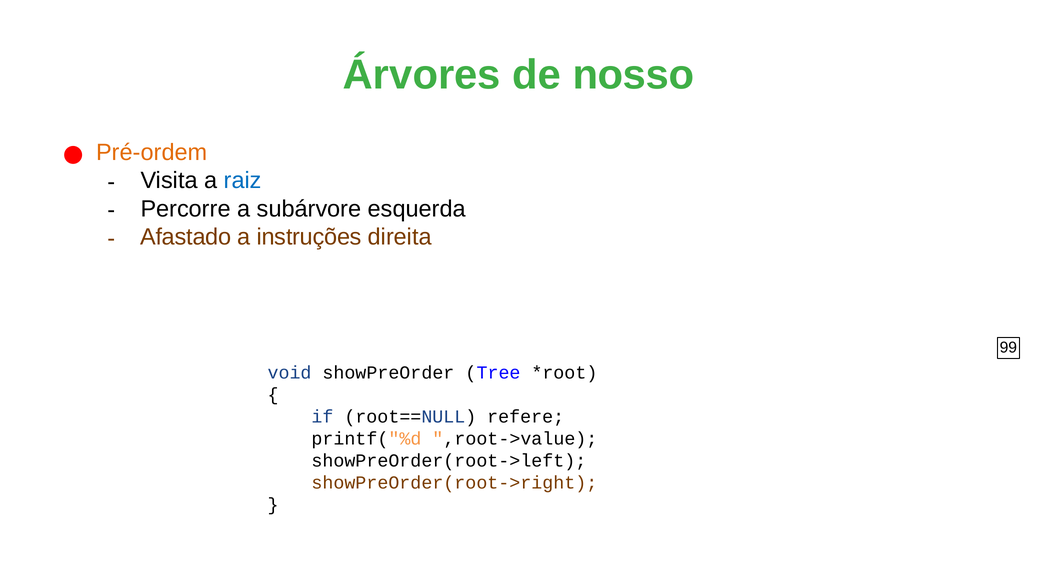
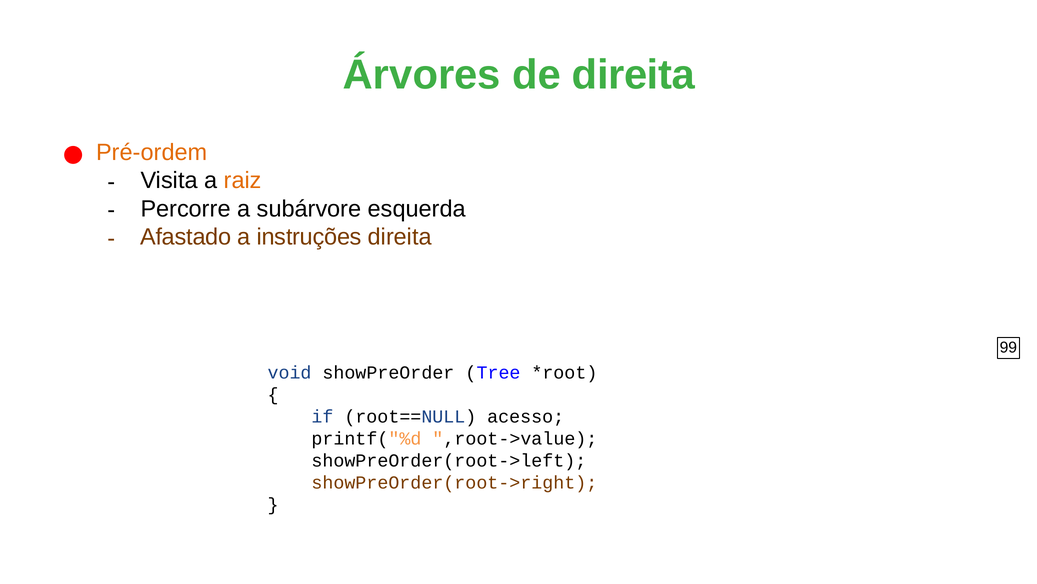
de nosso: nosso -> direita
raiz colour: blue -> orange
refere: refere -> acesso
